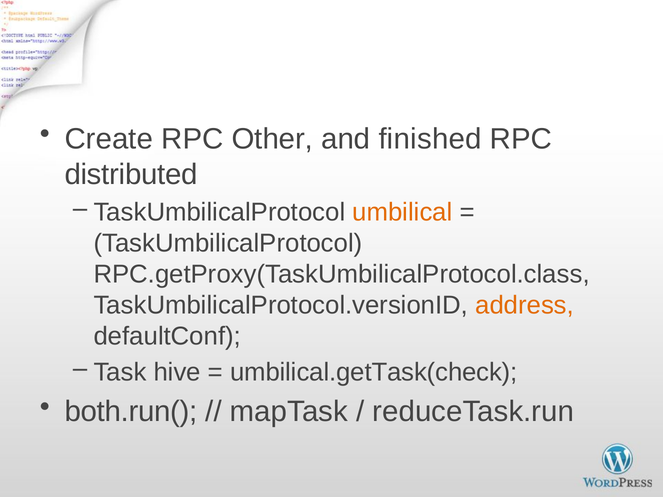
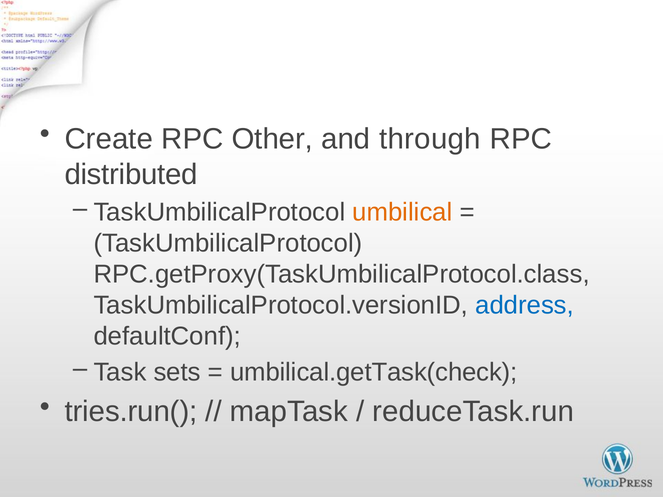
finished: finished -> through
address colour: orange -> blue
hive: hive -> sets
both.run(: both.run( -> tries.run(
